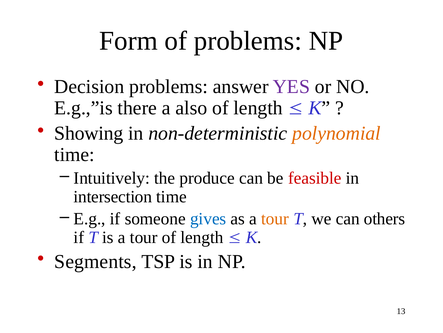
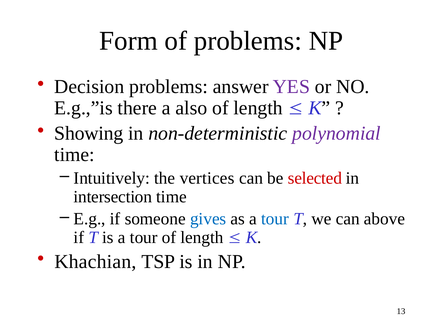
polynomial colour: orange -> purple
produce: produce -> vertices
feasible: feasible -> selected
tour at (275, 218) colour: orange -> blue
others: others -> above
Segments: Segments -> Khachian
